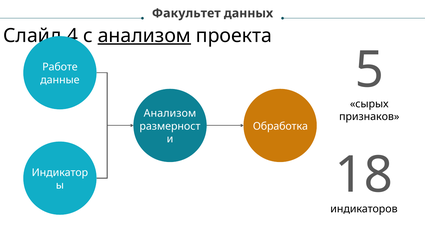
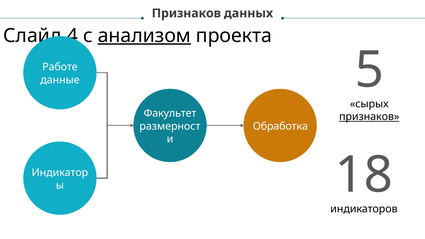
Факультет at (186, 13): Факультет -> Признаков
Анализом at (170, 113): Анализом -> Факультет
признаков at (369, 117) underline: none -> present
